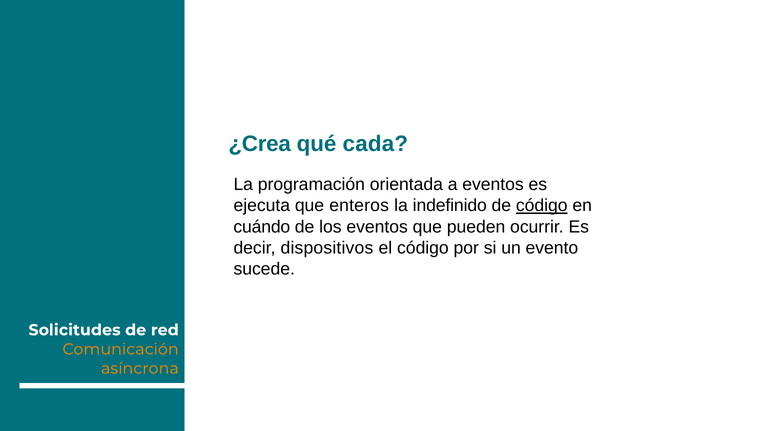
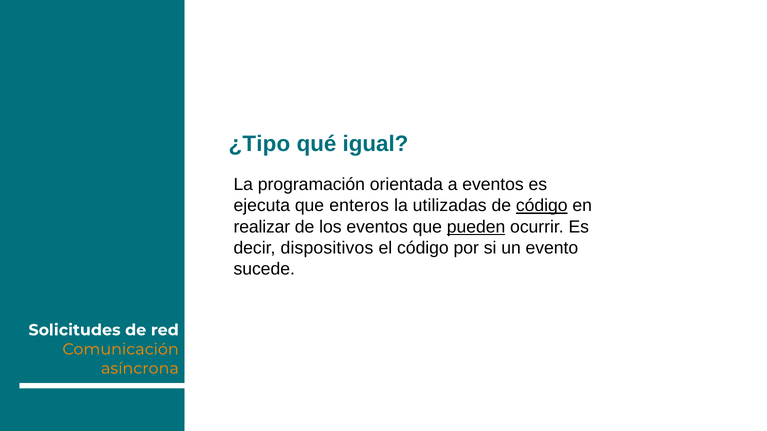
¿Crea: ¿Crea -> ¿Tipo
cada: cada -> igual
indefinido: indefinido -> utilizadas
cuándo: cuándo -> realizar
pueden underline: none -> present
